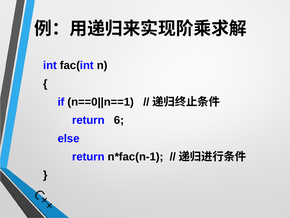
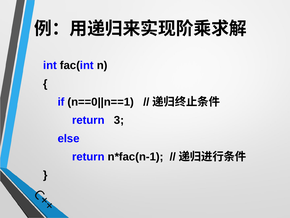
6: 6 -> 3
